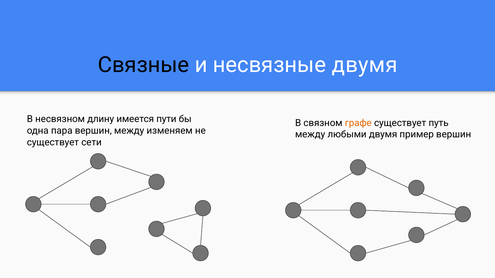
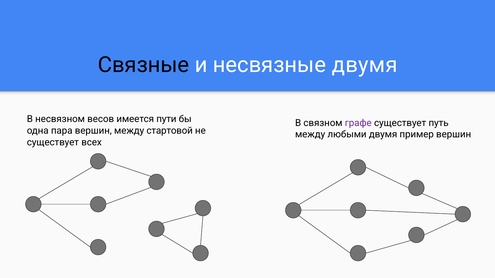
длину: длину -> весов
графе colour: orange -> purple
изменяем: изменяем -> стартовой
сети: сети -> всех
